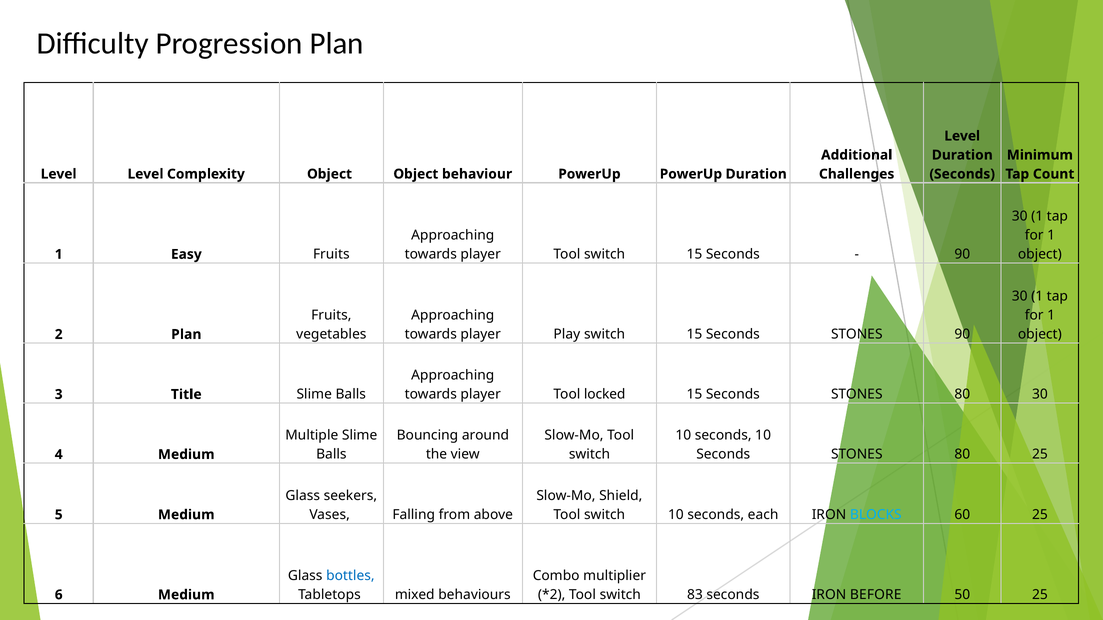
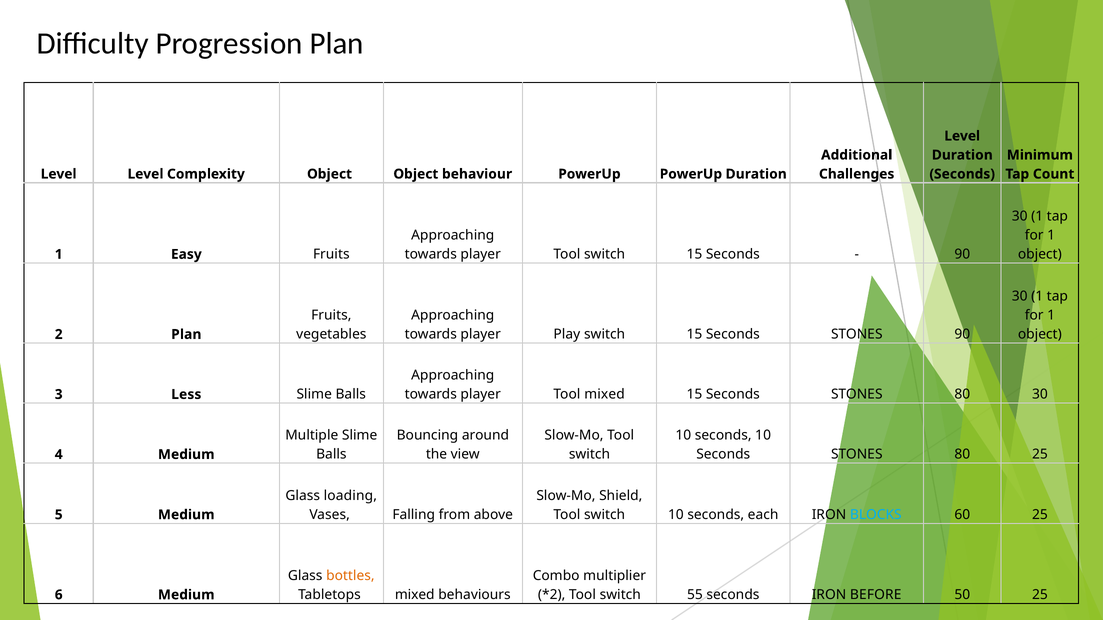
Tool locked: locked -> mixed
Title: Title -> Less
seekers: seekers -> loading
bottles colour: blue -> orange
83: 83 -> 55
